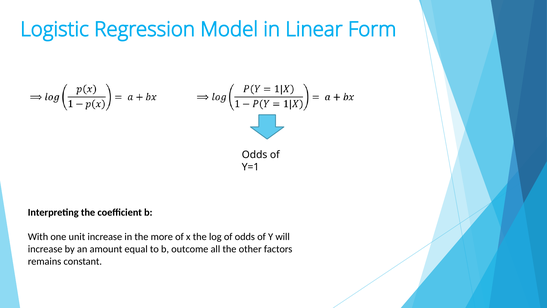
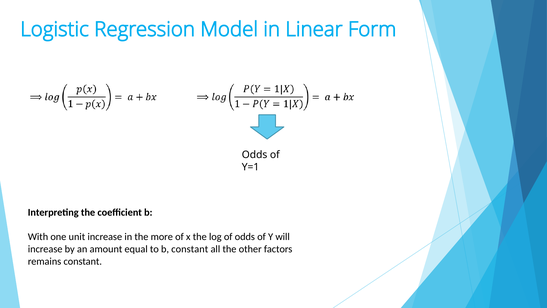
b outcome: outcome -> constant
